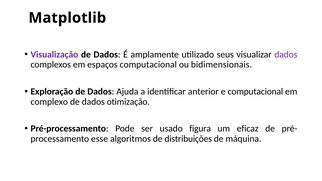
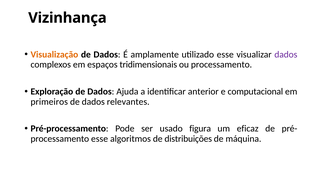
Matplotlib: Matplotlib -> Vizinhança
Visualização colour: purple -> orange
utilizado seus: seus -> esse
espaços computacional: computacional -> tridimensionais
ou bidimensionais: bidimensionais -> processamento
complexo: complexo -> primeiros
otimização: otimização -> relevantes
